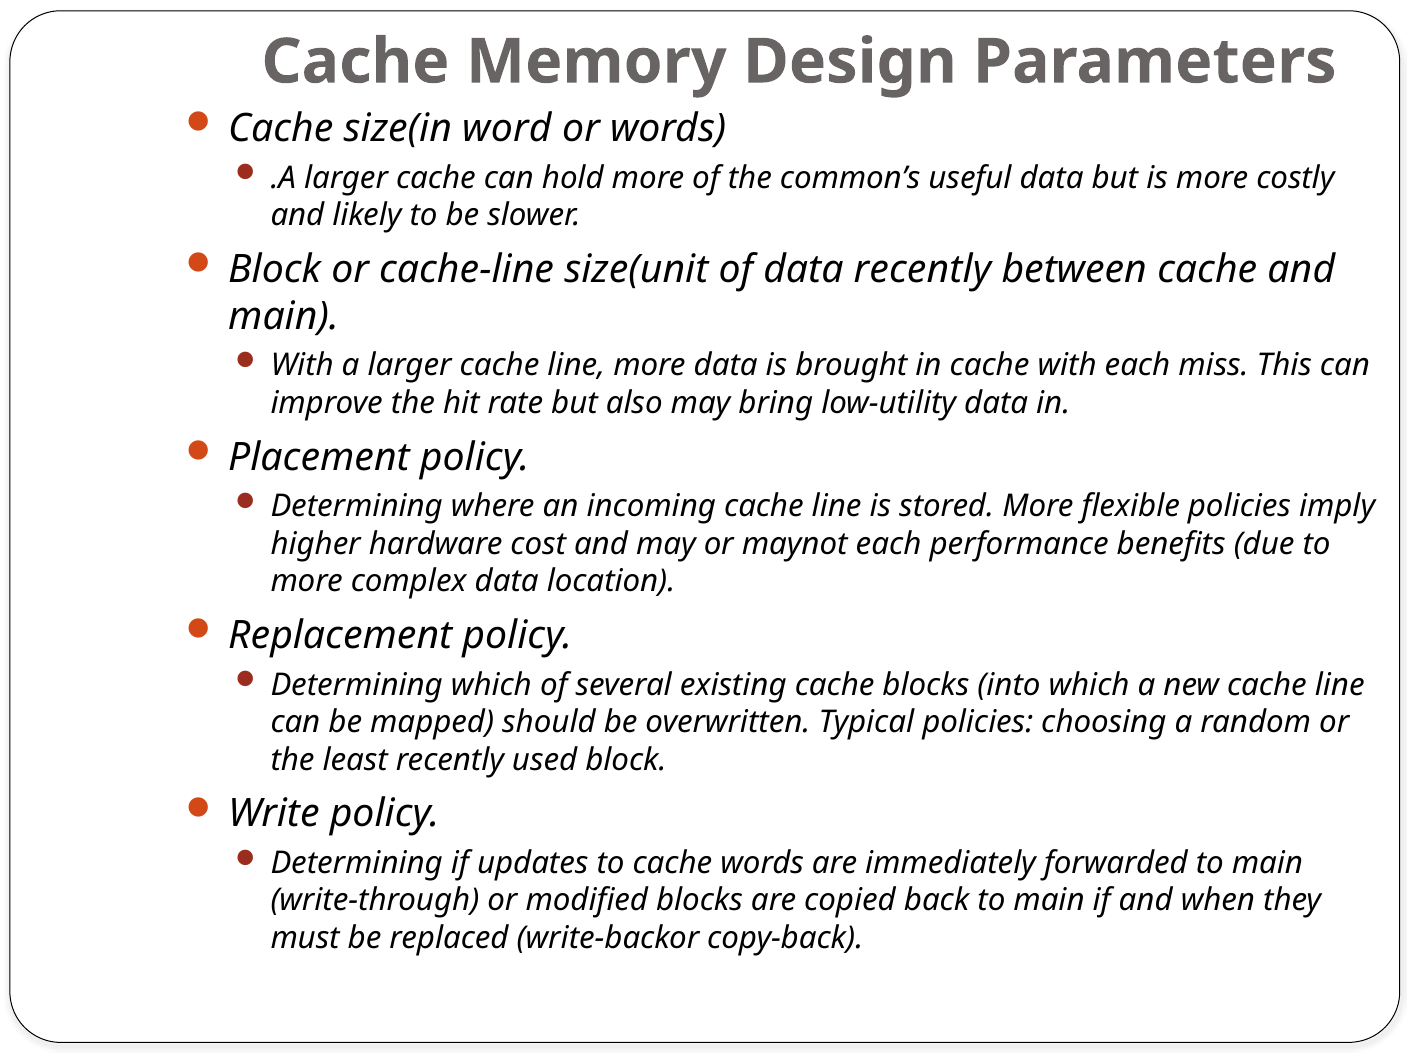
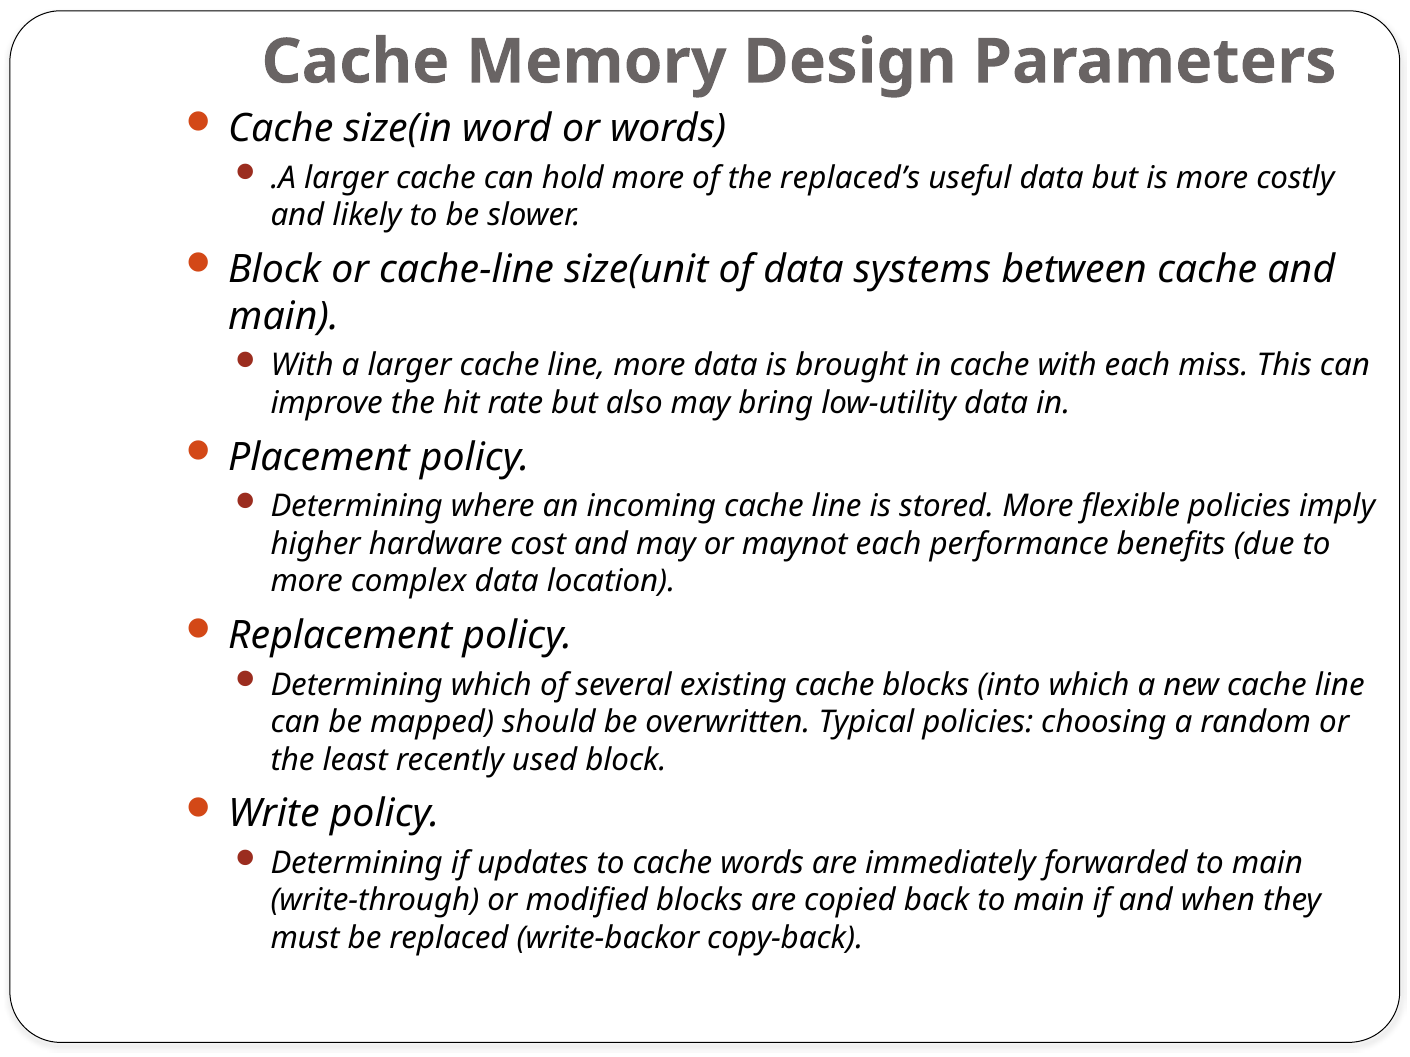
common’s: common’s -> replaced’s
data recently: recently -> systems
